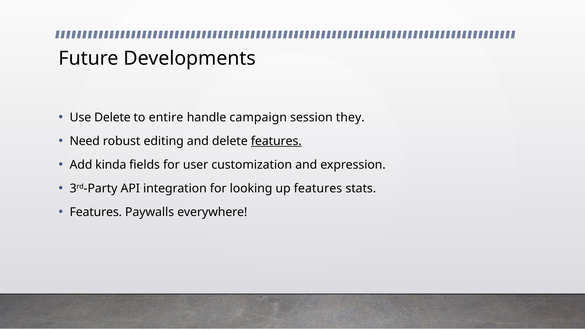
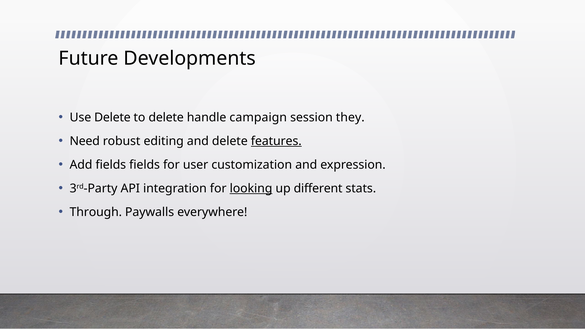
to entire: entire -> delete
Add kinda: kinda -> fields
looking underline: none -> present
up features: features -> different
Features at (96, 212): Features -> Through
